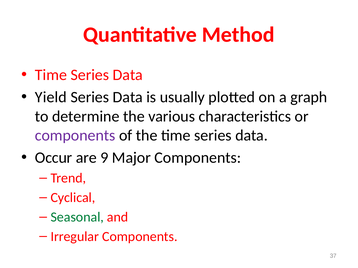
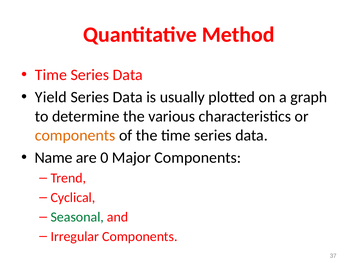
components at (75, 136) colour: purple -> orange
Occur: Occur -> Name
9: 9 -> 0
